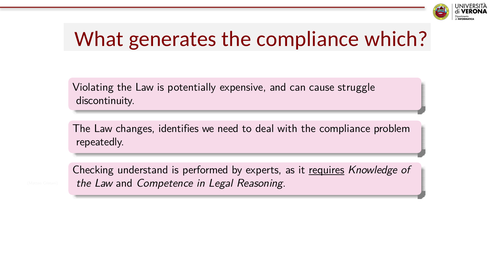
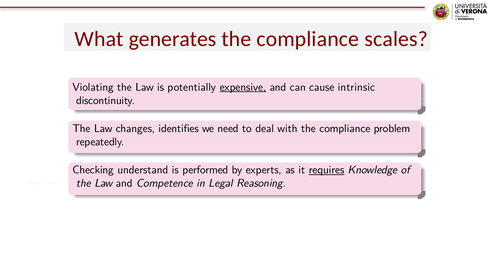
which: which -> scales
expensive underline: none -> present
struggle: struggle -> intrinsic
